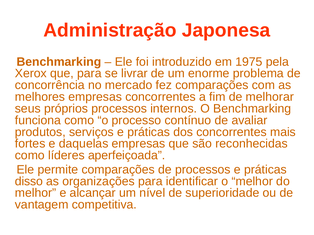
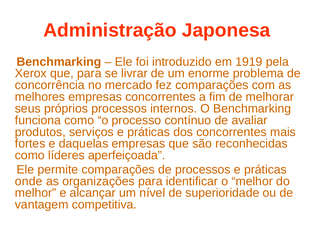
1975: 1975 -> 1919
disso: disso -> onde
